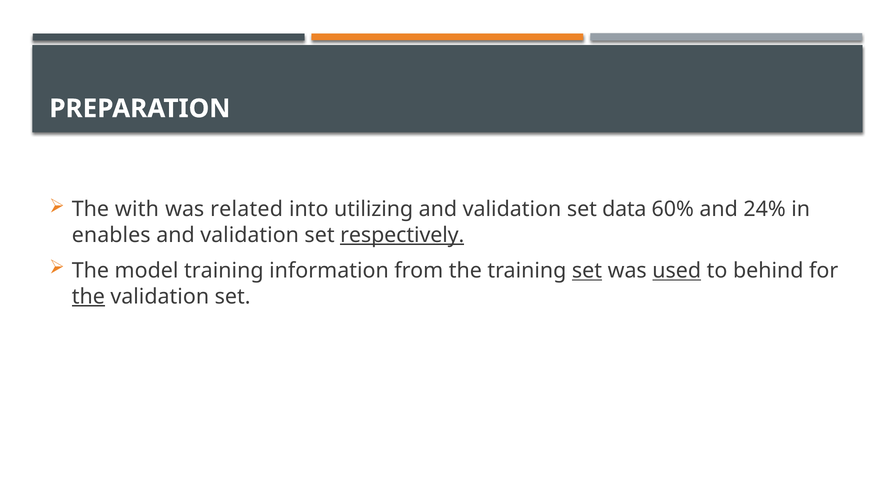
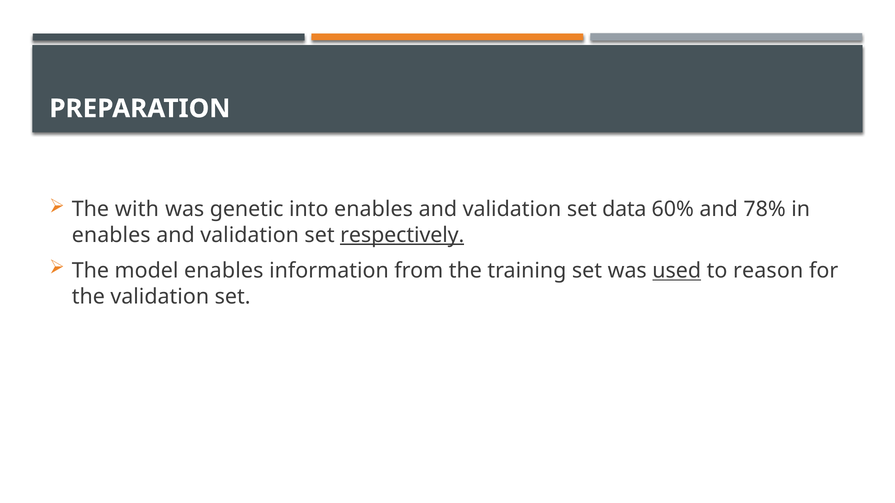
related: related -> genetic
into utilizing: utilizing -> enables
24%: 24% -> 78%
model training: training -> enables
set at (587, 271) underline: present -> none
behind: behind -> reason
the at (88, 297) underline: present -> none
